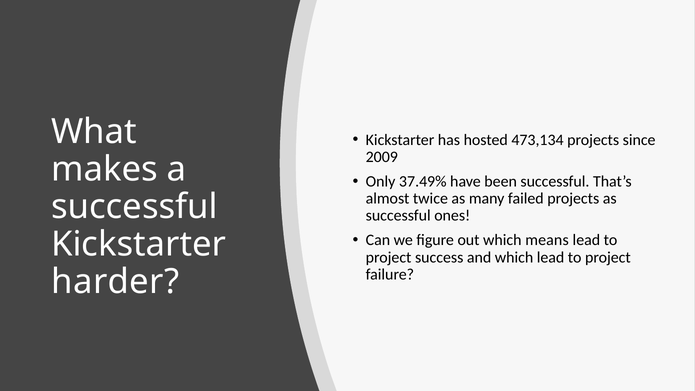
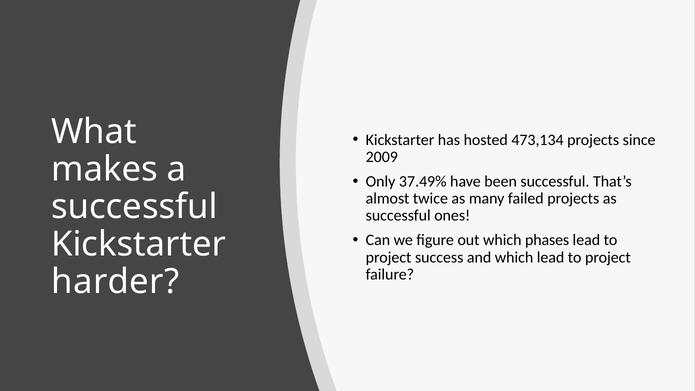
means: means -> phases
